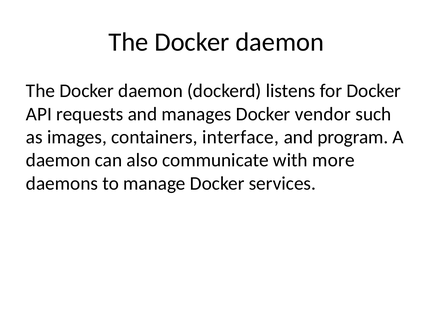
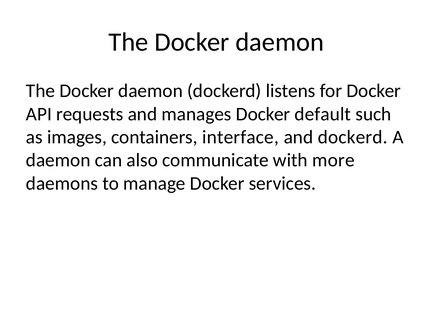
vendor: vendor -> default
and program: program -> dockerd
